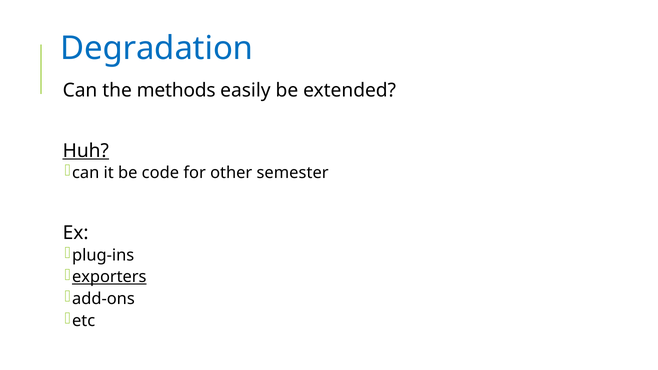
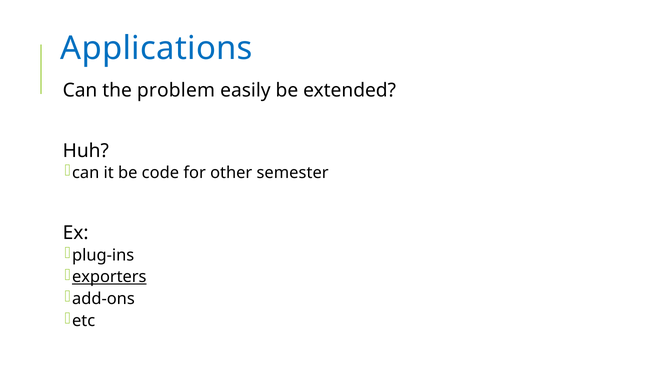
Degradation: Degradation -> Applications
methods: methods -> problem
Huh underline: present -> none
